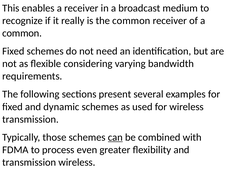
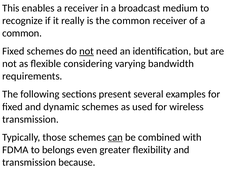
not at (87, 51) underline: none -> present
process: process -> belongs
transmission wireless: wireless -> because
